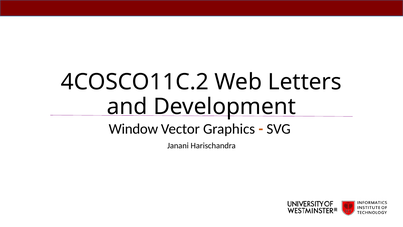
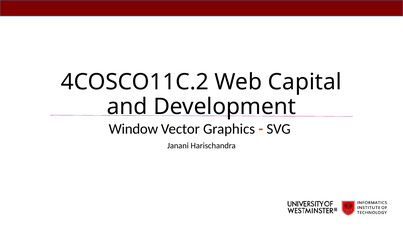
Letters: Letters -> Capital
